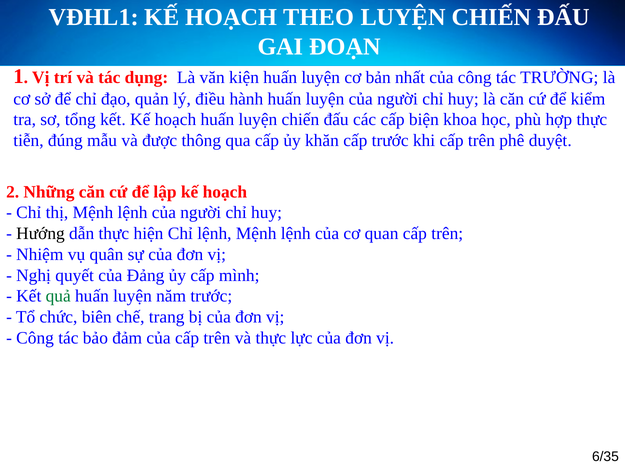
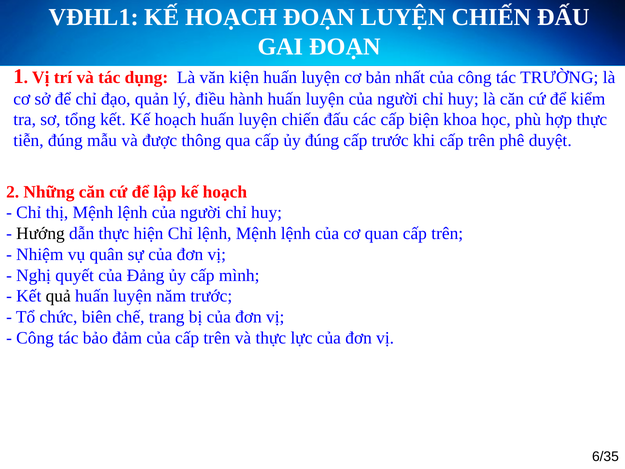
HOẠCH THEO: THEO -> ĐOẠN
ủy khăn: khăn -> đúng
quả colour: green -> black
